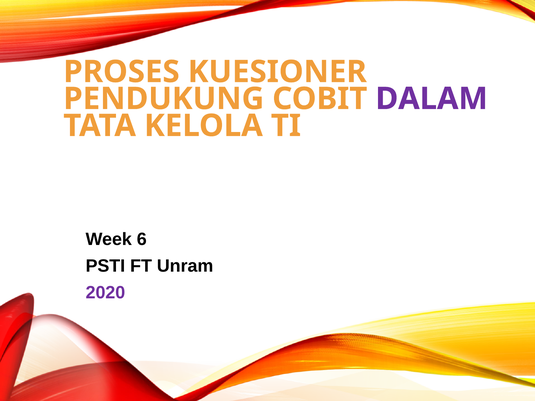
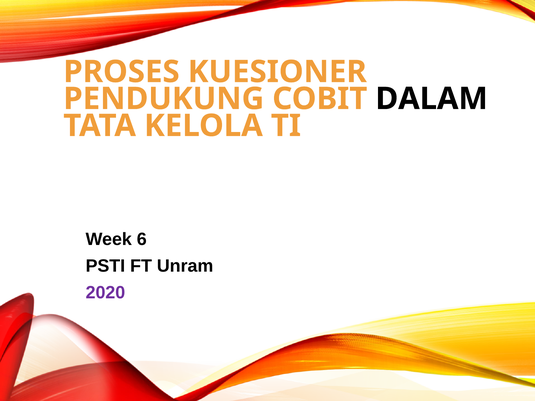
DALAM colour: purple -> black
